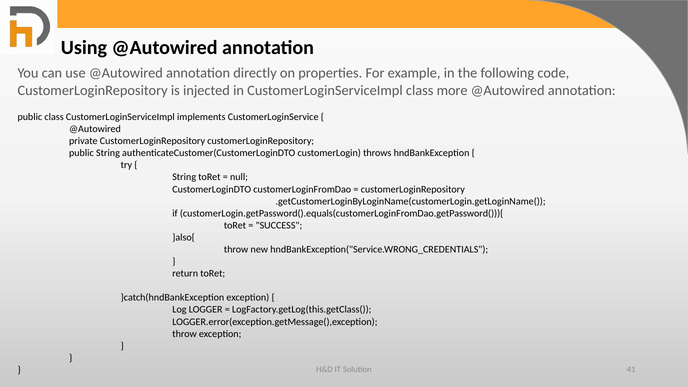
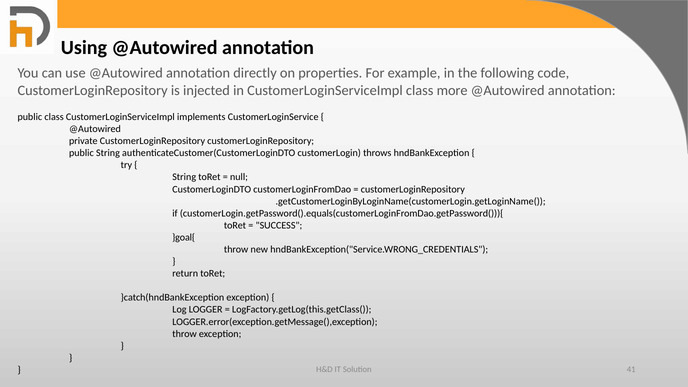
}also{: }also{ -> }goal{
